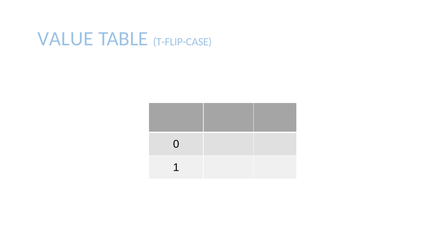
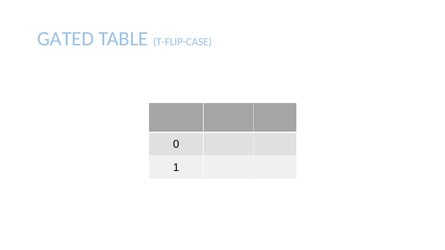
VALUE: VALUE -> GATED
